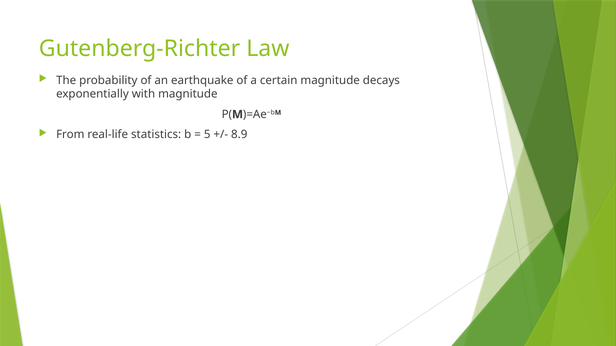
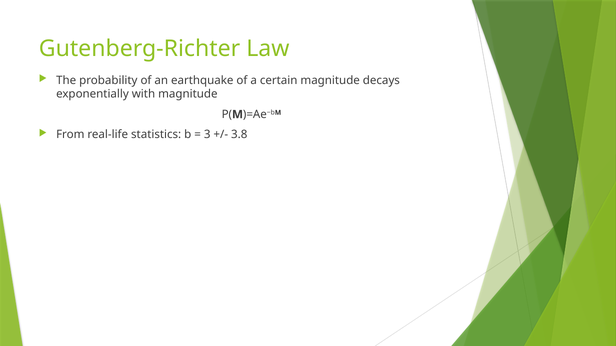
5: 5 -> 3
8.9: 8.9 -> 3.8
